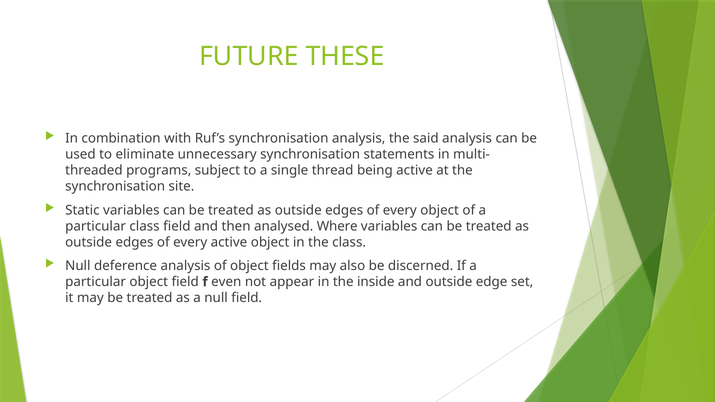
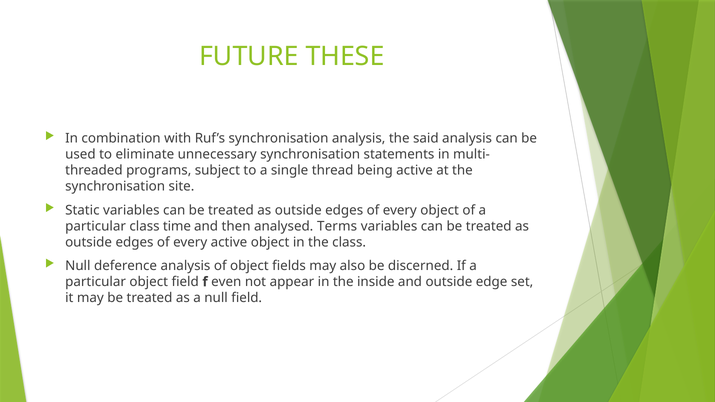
class field: field -> time
Where: Where -> Terms
